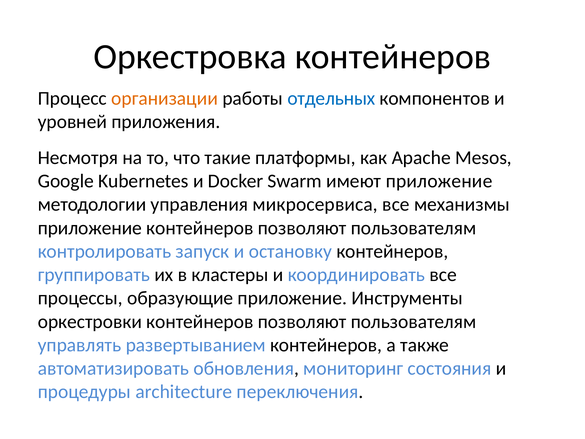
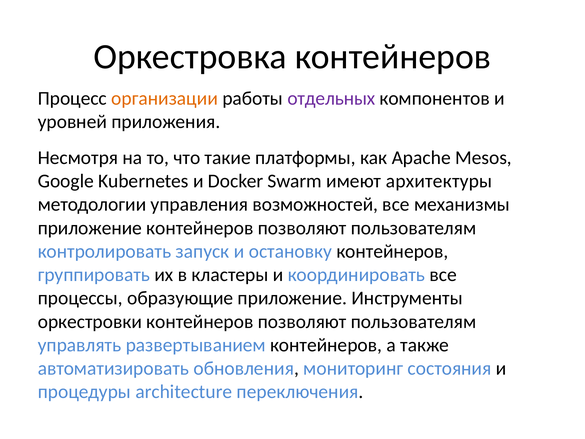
отдельных colour: blue -> purple
имеют приложение: приложение -> архитектуры
микросервиса: микросервиса -> возможностей
